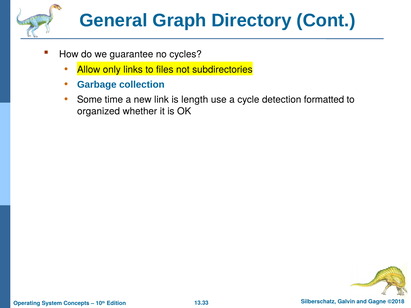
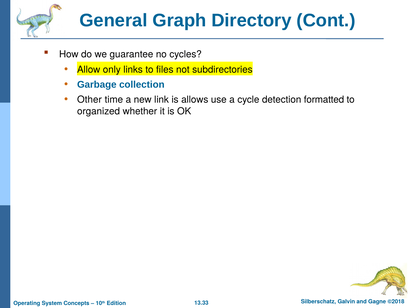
Some: Some -> Other
length: length -> allows
